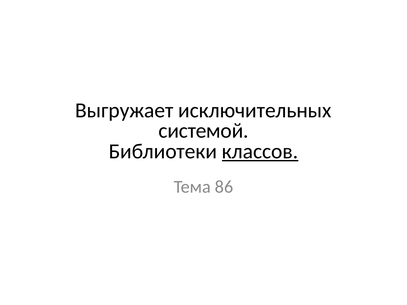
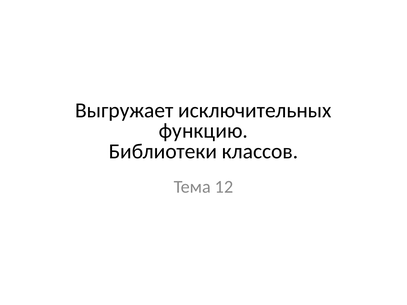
системой: системой -> функцию
классов underline: present -> none
86: 86 -> 12
